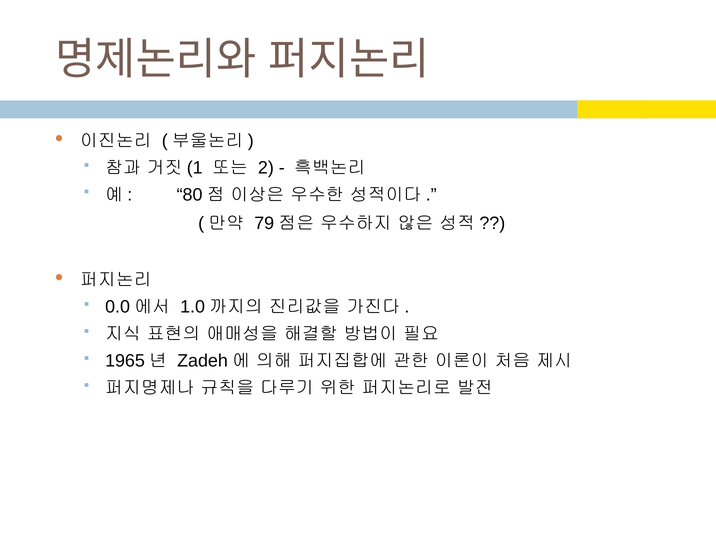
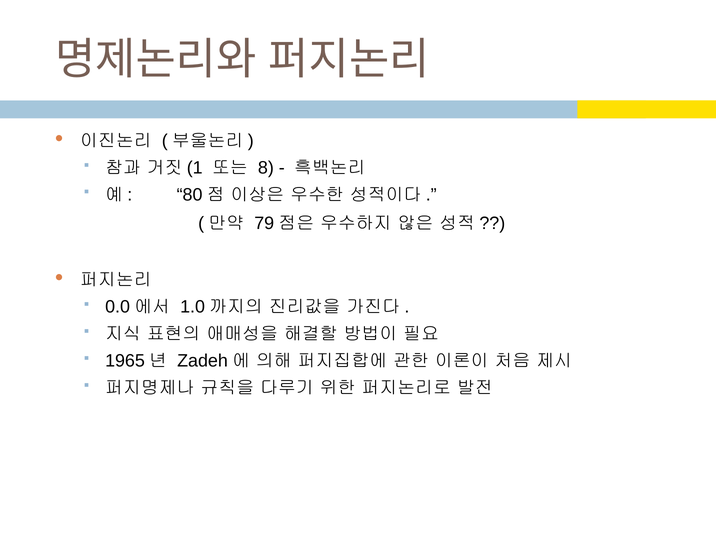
2: 2 -> 8
